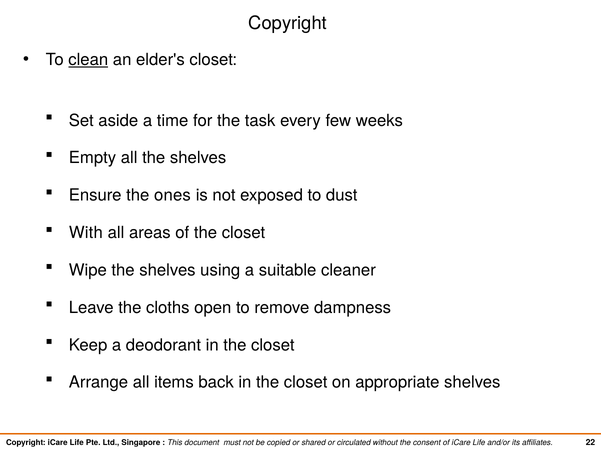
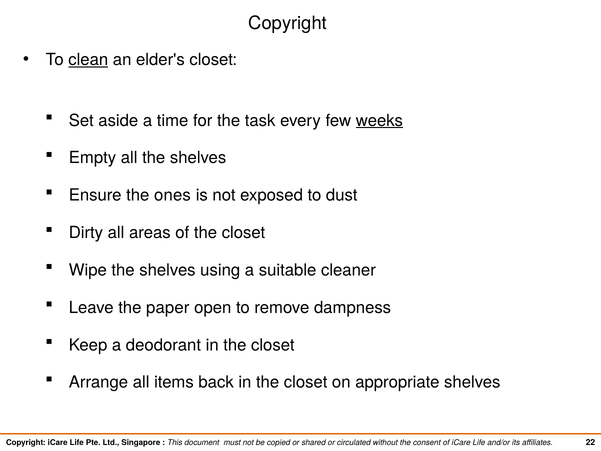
weeks underline: none -> present
With: With -> Dirty
cloths: cloths -> paper
